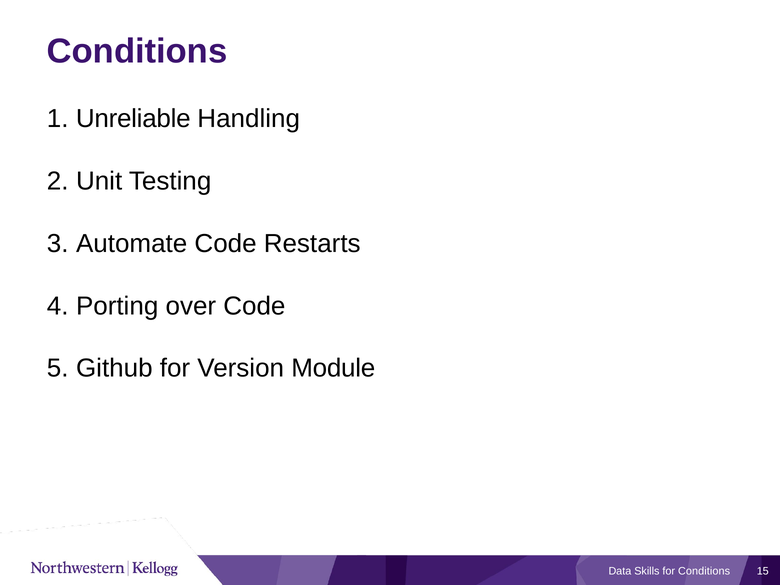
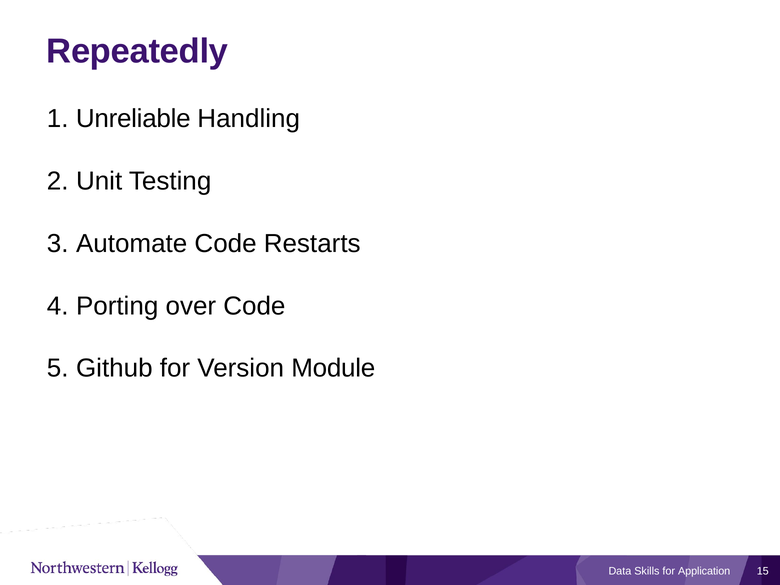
Conditions at (137, 51): Conditions -> Repeatedly
for Conditions: Conditions -> Application
